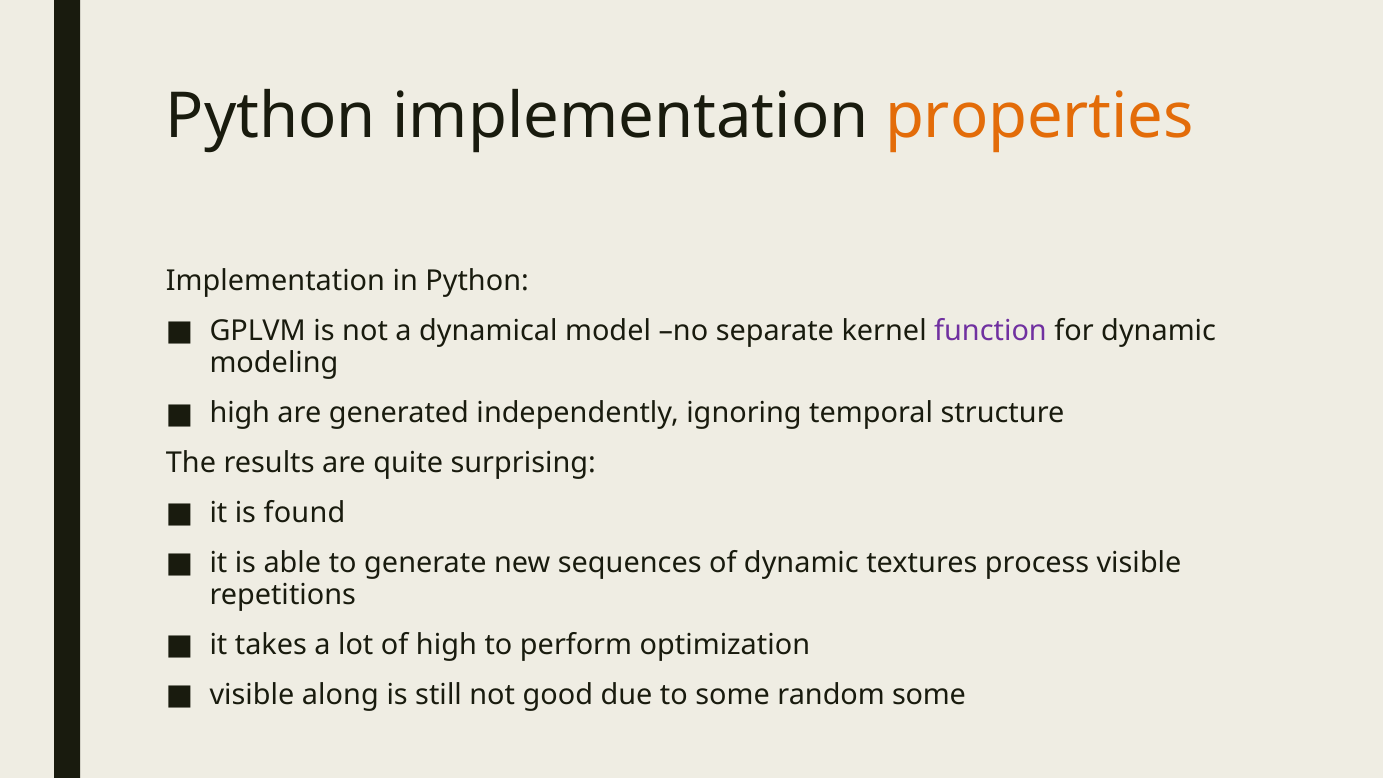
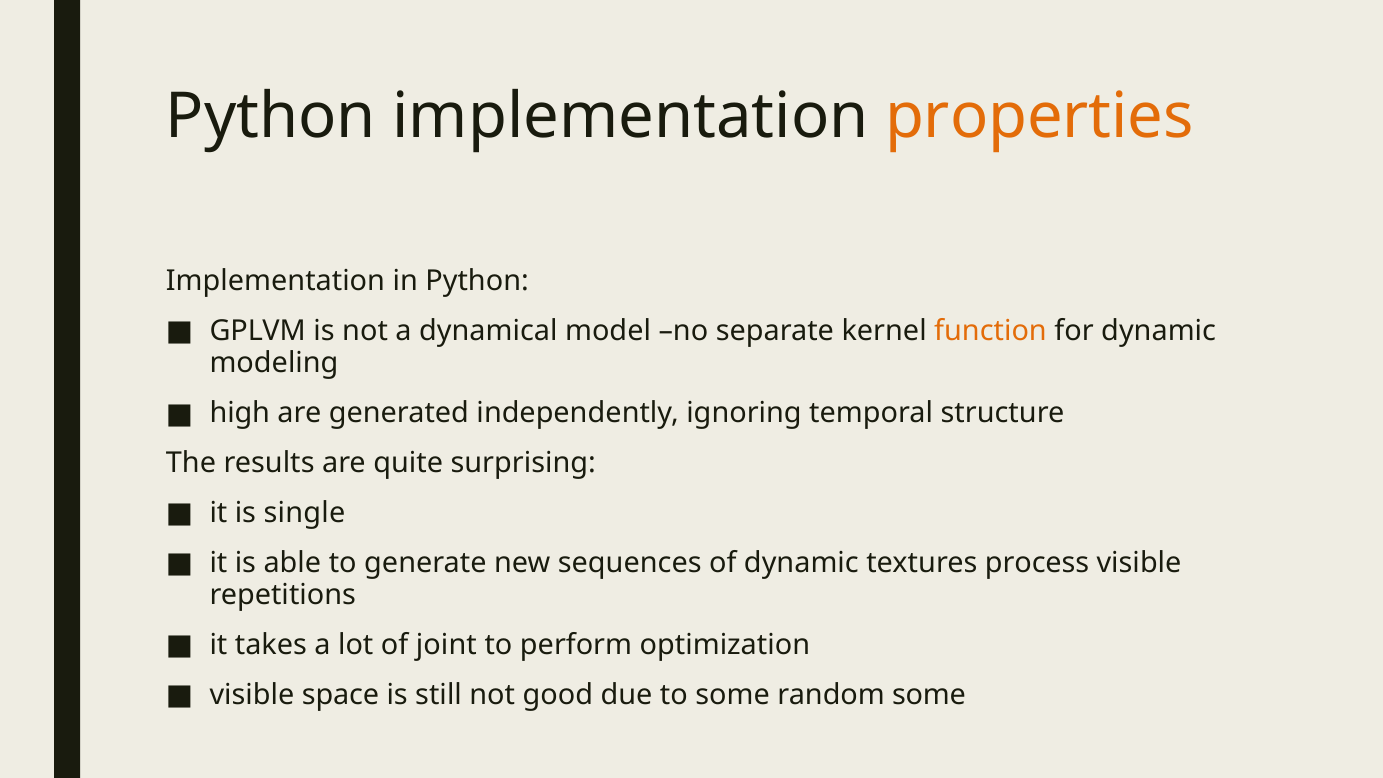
function colour: purple -> orange
found: found -> single
of high: high -> joint
along: along -> space
